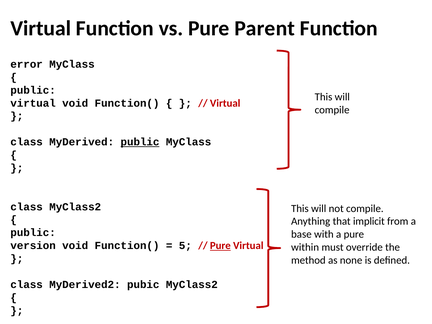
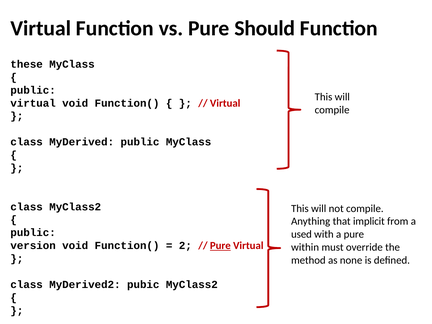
Parent: Parent -> Should
error: error -> these
public at (140, 142) underline: present -> none
base: base -> used
5: 5 -> 2
